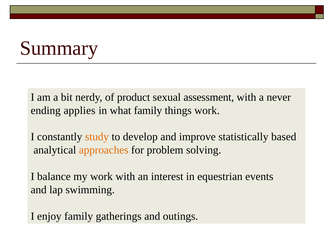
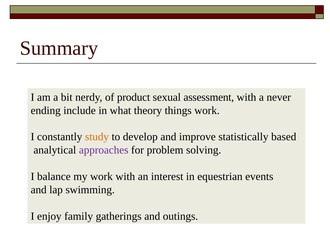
applies: applies -> include
what family: family -> theory
approaches colour: orange -> purple
